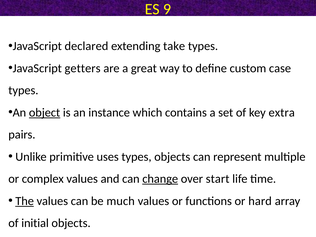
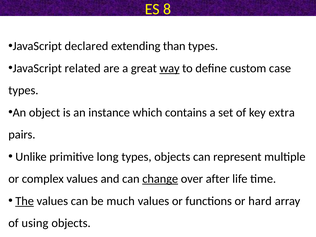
9: 9 -> 8
take: take -> than
getters: getters -> related
way underline: none -> present
object underline: present -> none
uses: uses -> long
start: start -> after
initial: initial -> using
